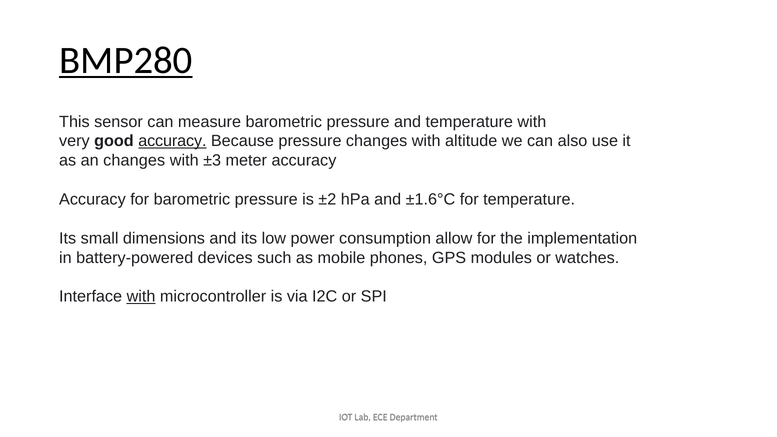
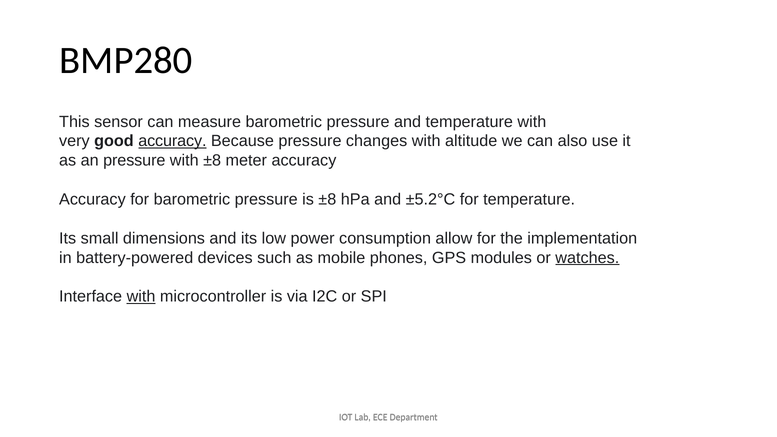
BMP280 underline: present -> none
an changes: changes -> pressure
with ±3: ±3 -> ±8
is ±2: ±2 -> ±8
±1.6°C: ±1.6°C -> ±5.2°C
watches underline: none -> present
